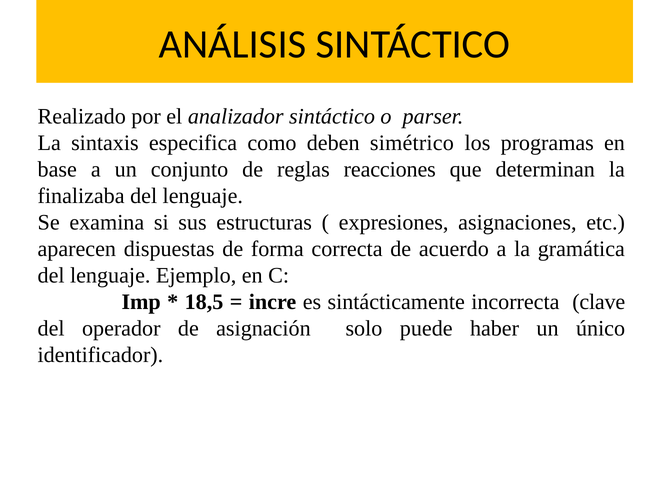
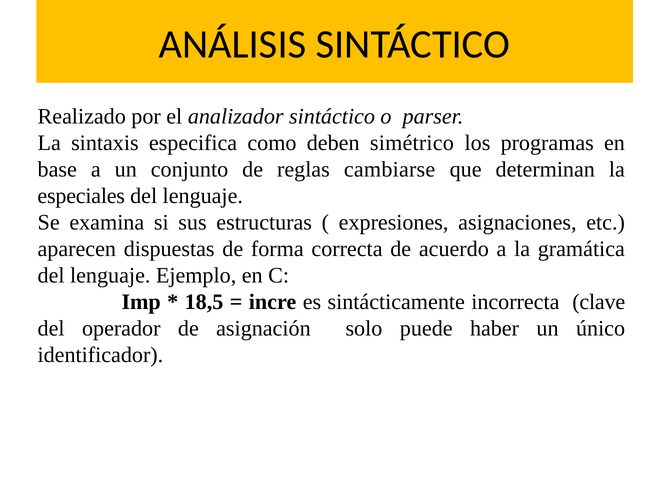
reacciones: reacciones -> cambiarse
finalizaba: finalizaba -> especiales
